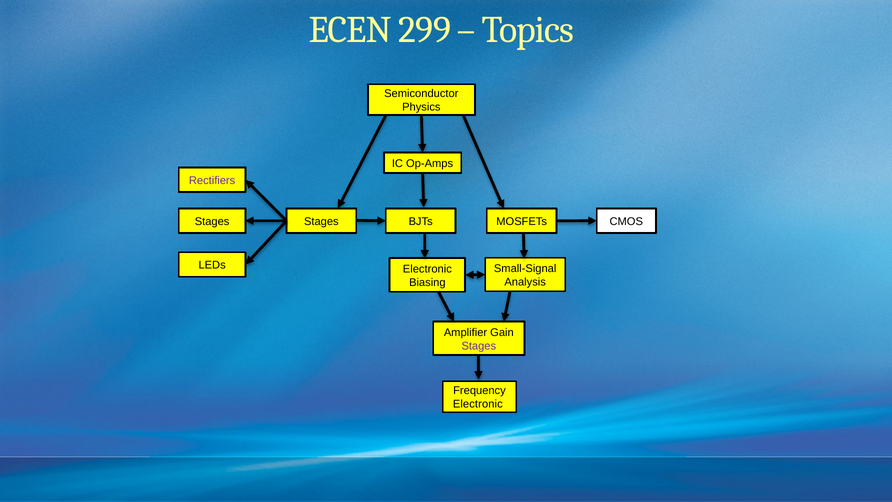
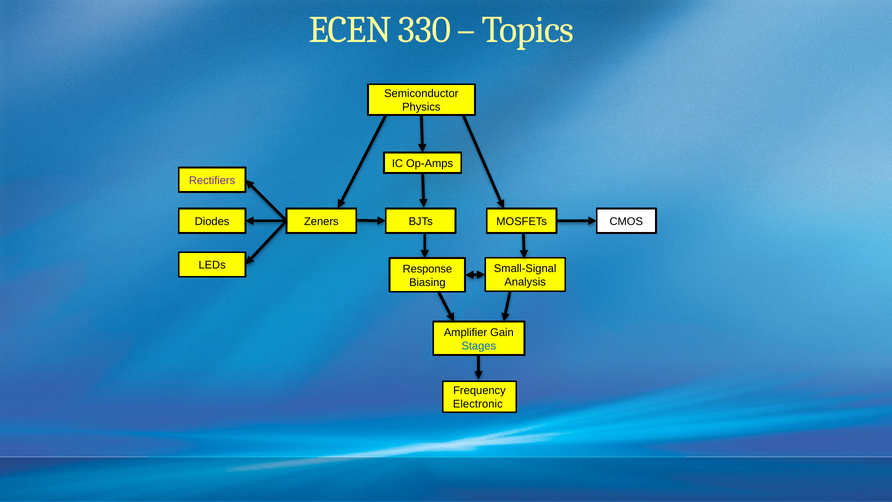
299: 299 -> 330
Stages at (212, 221): Stages -> Diodes
Stages at (321, 221): Stages -> Zeners
LEDs Electronic: Electronic -> Response
Stages at (479, 346) colour: purple -> blue
